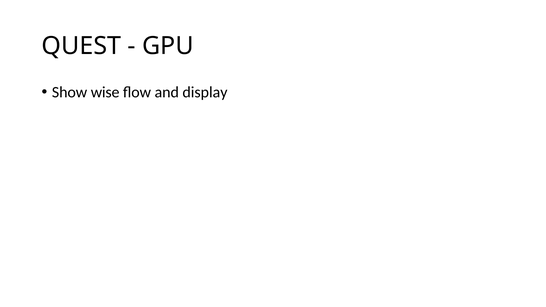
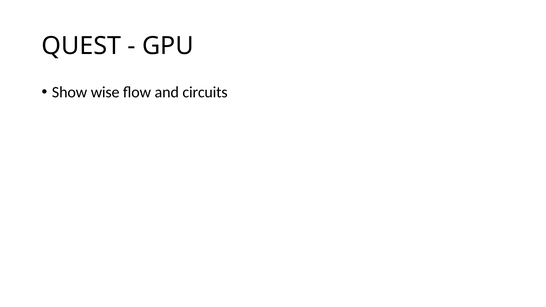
display: display -> circuits
